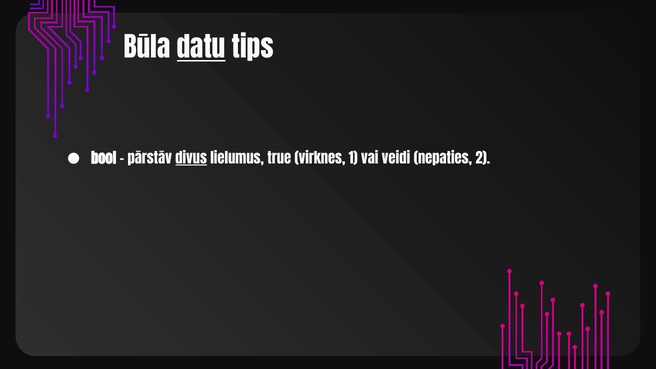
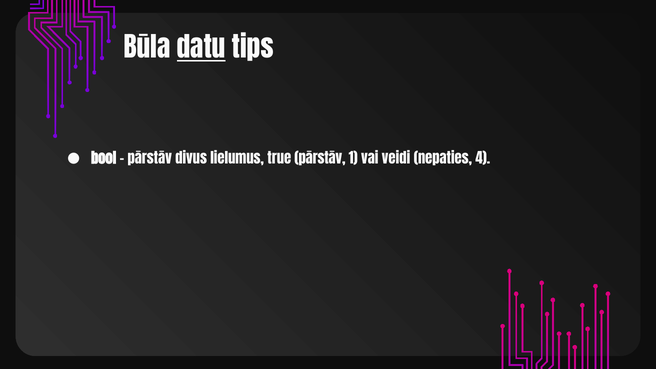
divus underline: present -> none
true virknes: virknes -> pārstāv
2: 2 -> 4
